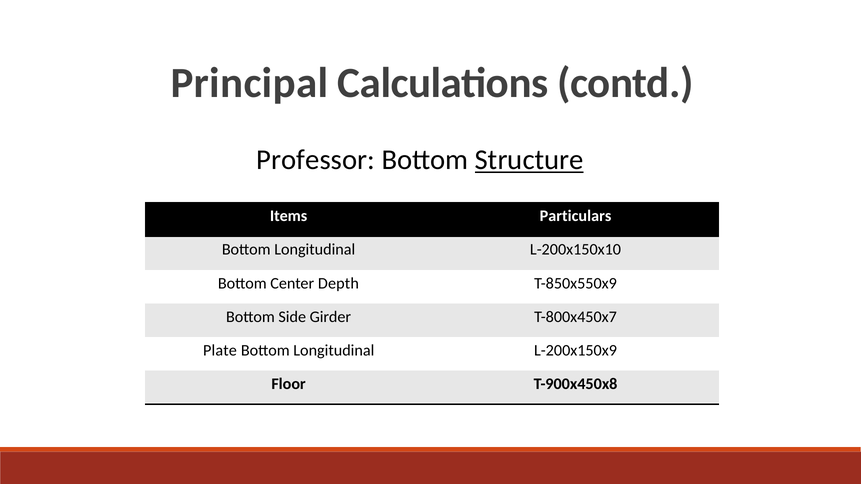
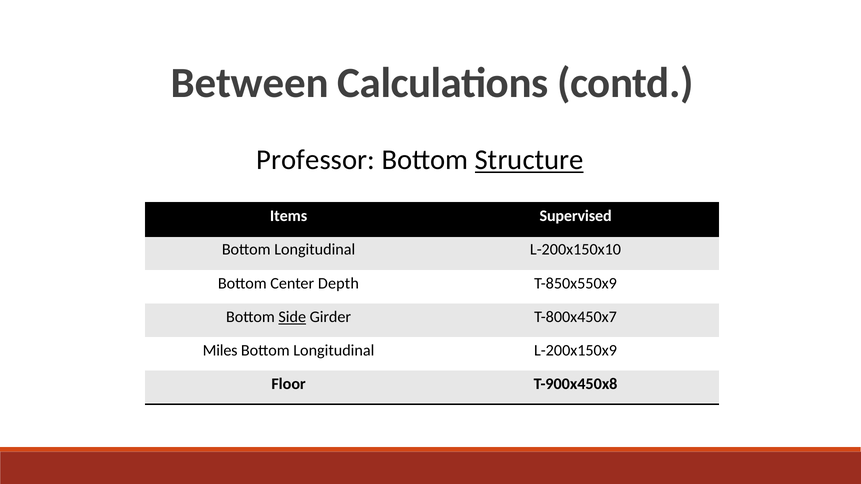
Principal: Principal -> Between
Particulars: Particulars -> Supervised
Side underline: none -> present
Plate: Plate -> Miles
